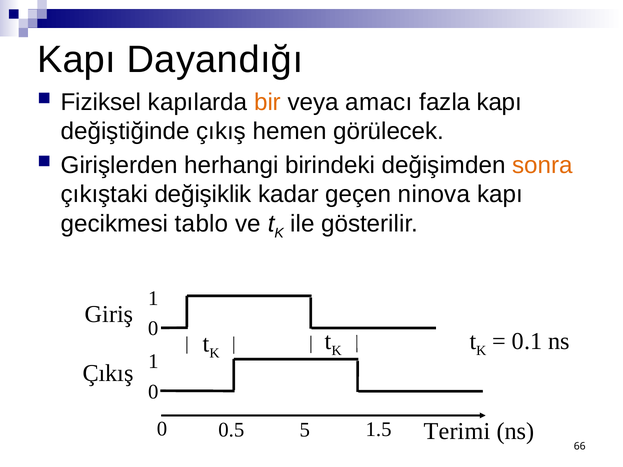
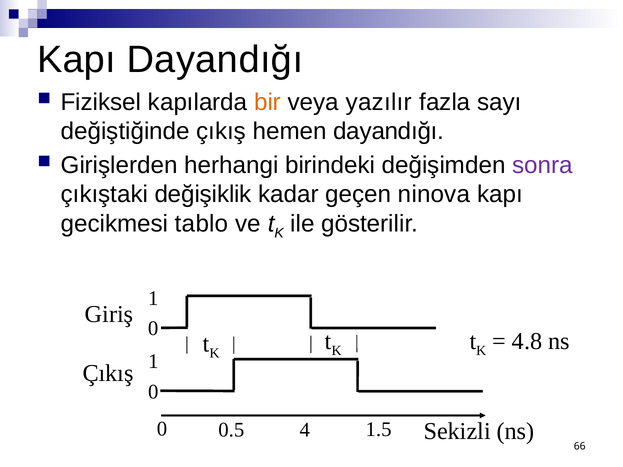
amacı: amacı -> yazılır
fazla kapı: kapı -> sayı
hemen görülecek: görülecek -> dayandığı
sonra colour: orange -> purple
0.1: 0.1 -> 4.8
5: 5 -> 4
Terimi: Terimi -> Sekizli
